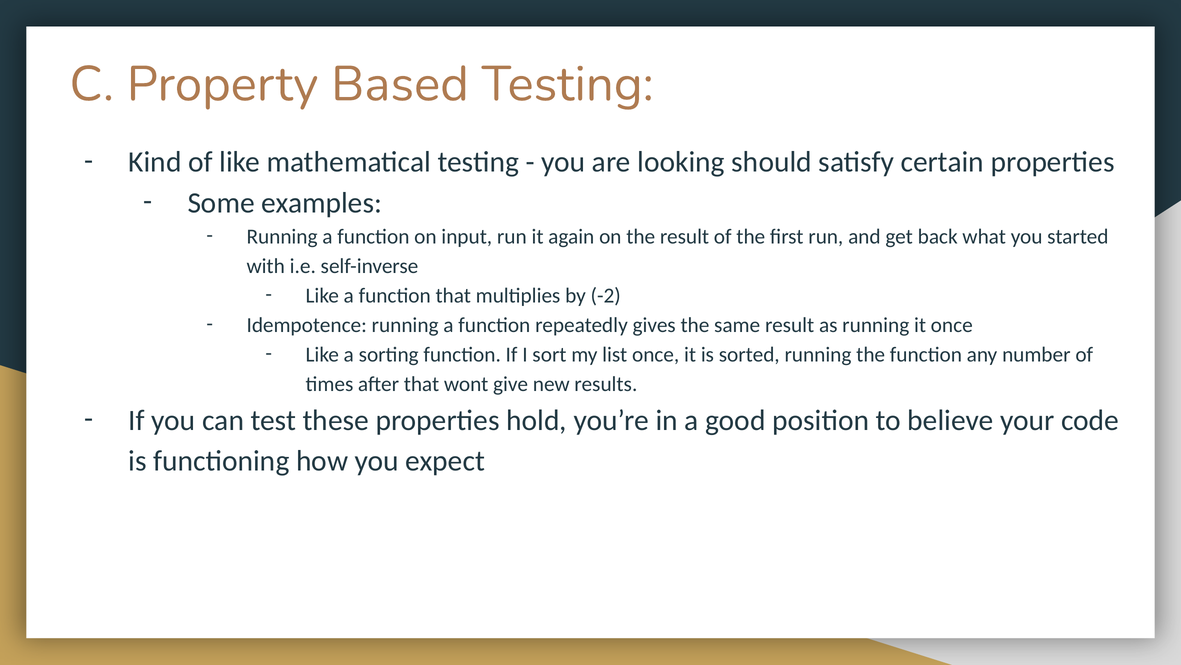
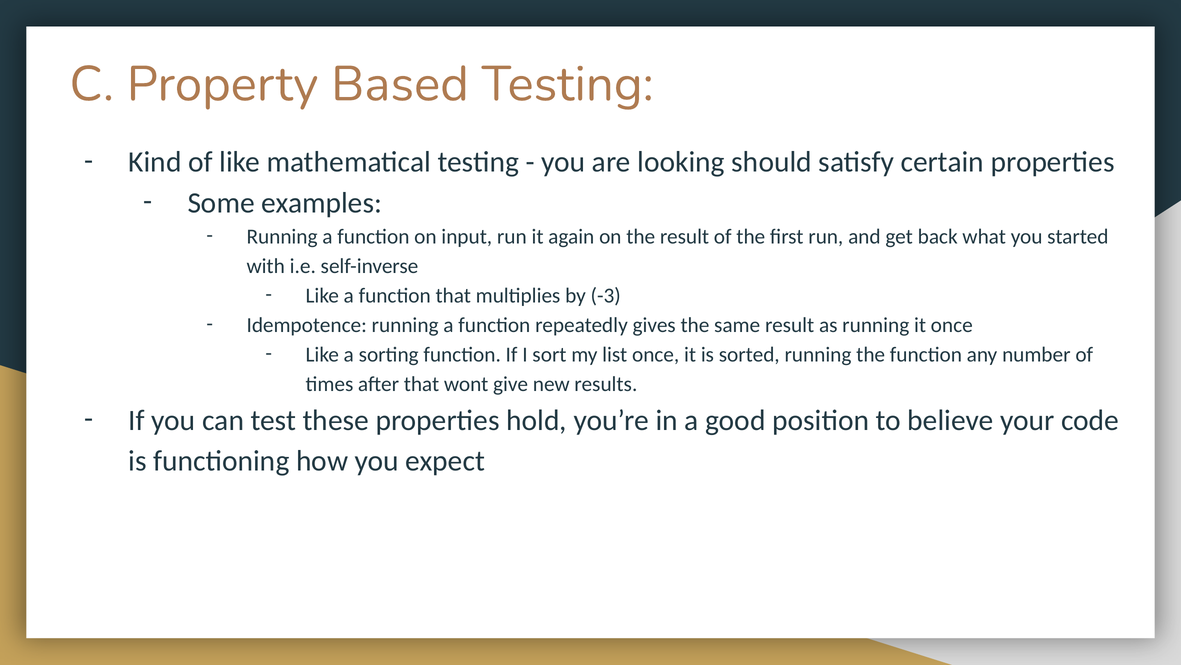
-2: -2 -> -3
